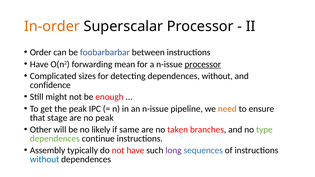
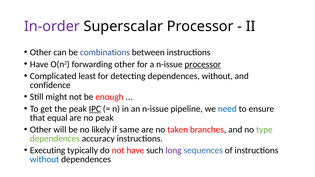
In-order colour: orange -> purple
Order at (41, 52): Order -> Other
foobarbarbar: foobarbarbar -> combinations
forwarding mean: mean -> other
sizes: sizes -> least
IPC underline: none -> present
need colour: orange -> blue
stage: stage -> equal
continue: continue -> accuracy
Assembly: Assembly -> Executing
